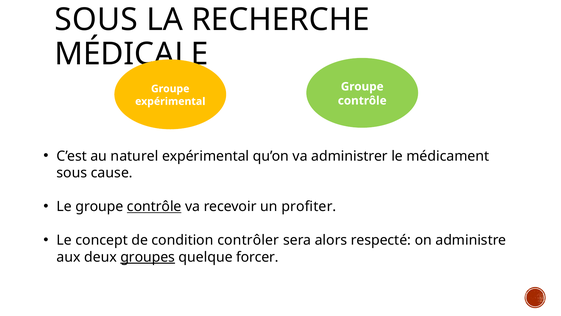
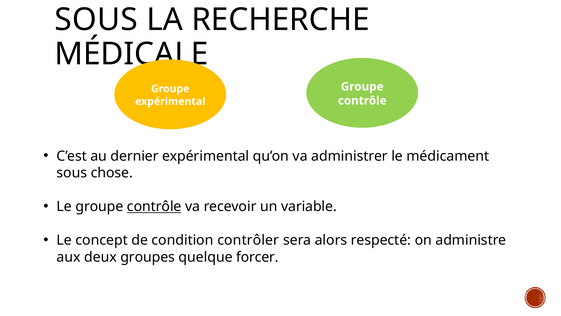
naturel: naturel -> dernier
cause: cause -> chose
profiter: profiter -> variable
groupes underline: present -> none
